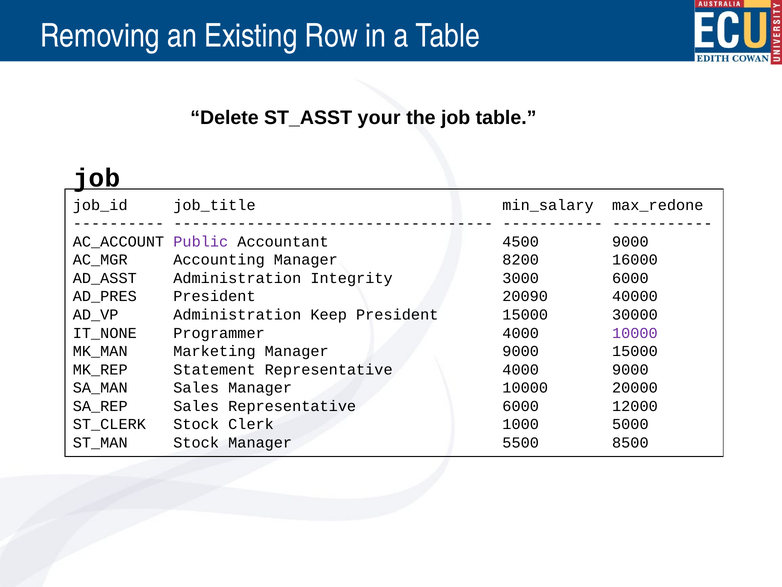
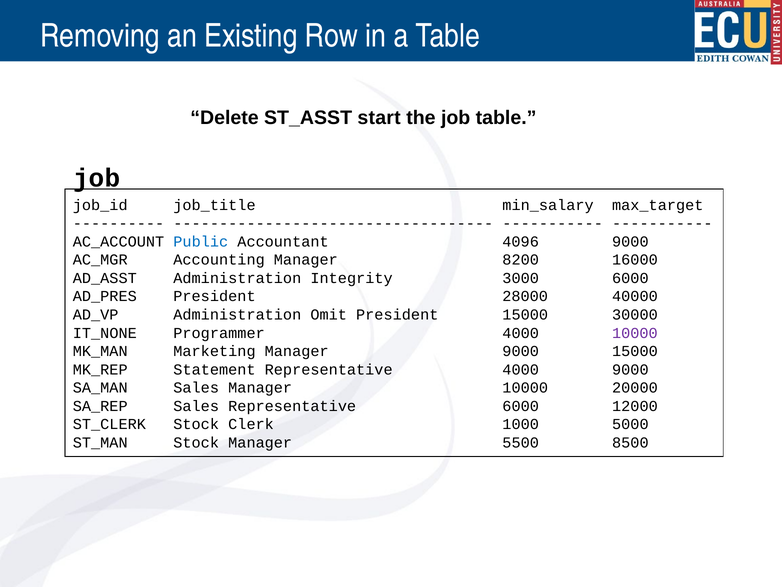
your: your -> start
max_redone: max_redone -> max_target
Public colour: purple -> blue
4500: 4500 -> 4096
20090: 20090 -> 28000
Keep: Keep -> Omit
